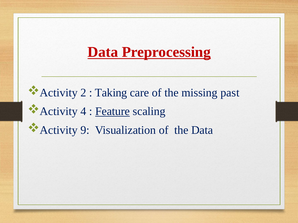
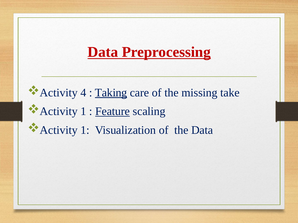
2: 2 -> 4
Taking underline: none -> present
past: past -> take
4 at (83, 112): 4 -> 1
9 at (85, 130): 9 -> 1
